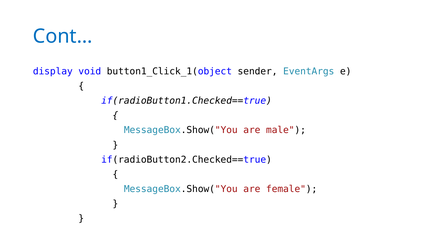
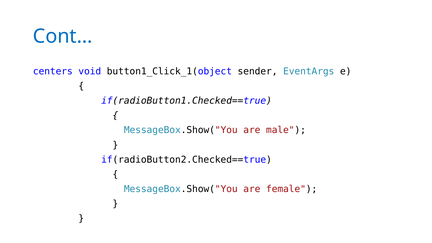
display: display -> centers
